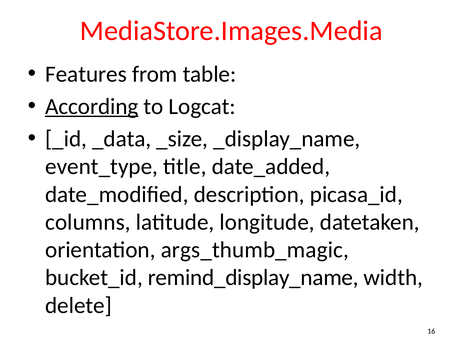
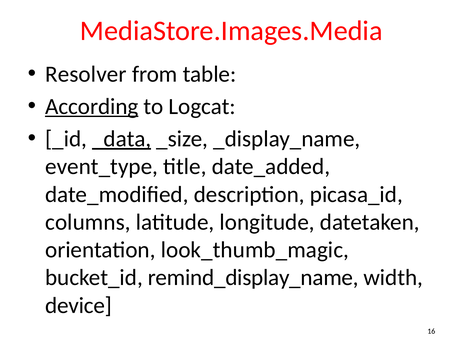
Features: Features -> Resolver
_data underline: none -> present
args_thumb_magic: args_thumb_magic -> look_thumb_magic
delete: delete -> device
